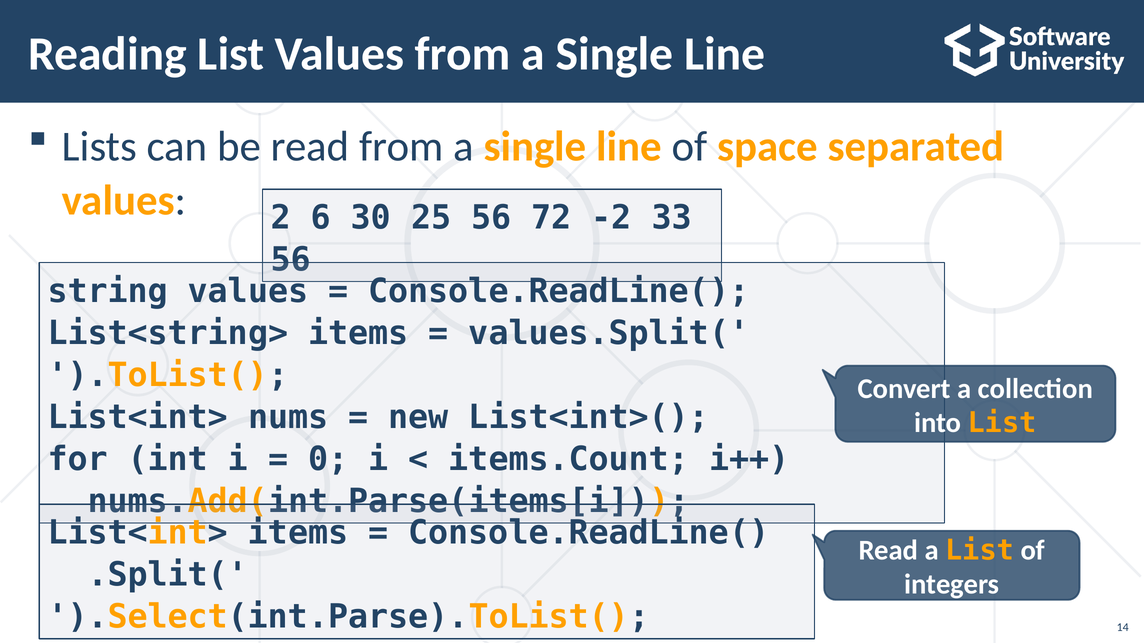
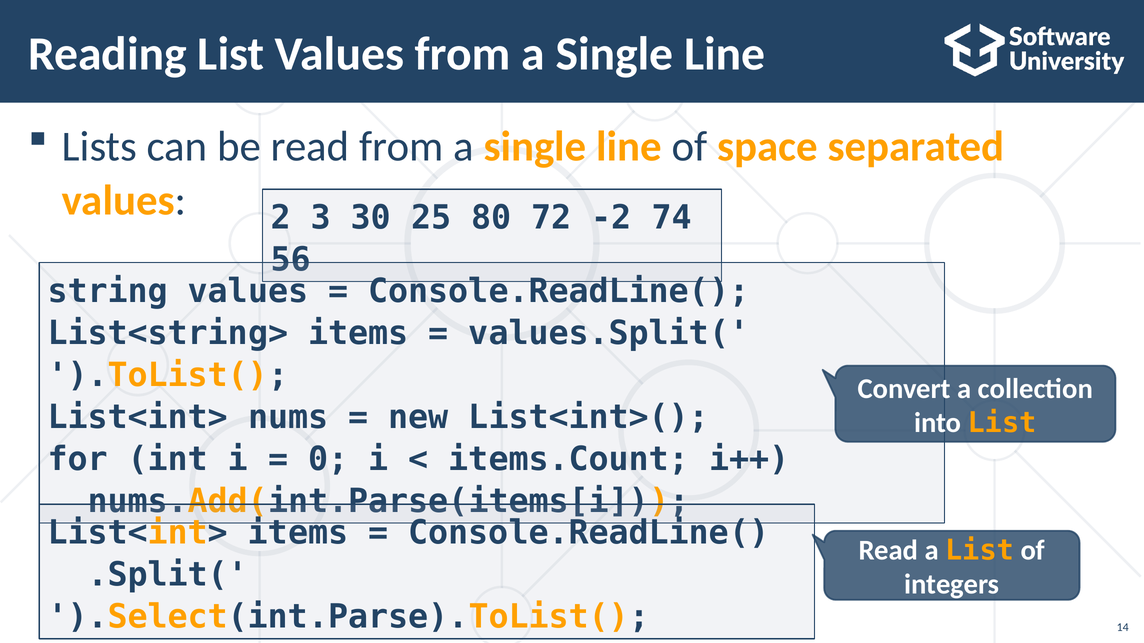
6: 6 -> 3
25 56: 56 -> 80
33: 33 -> 74
